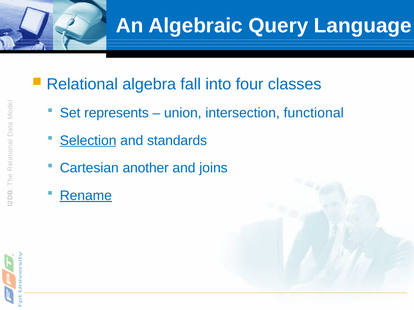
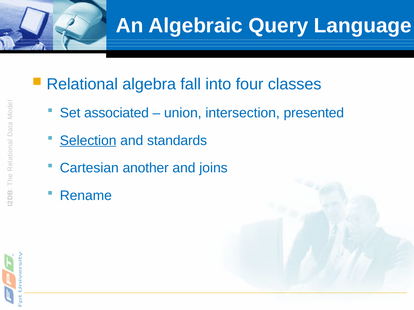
represents: represents -> associated
functional: functional -> presented
Rename underline: present -> none
